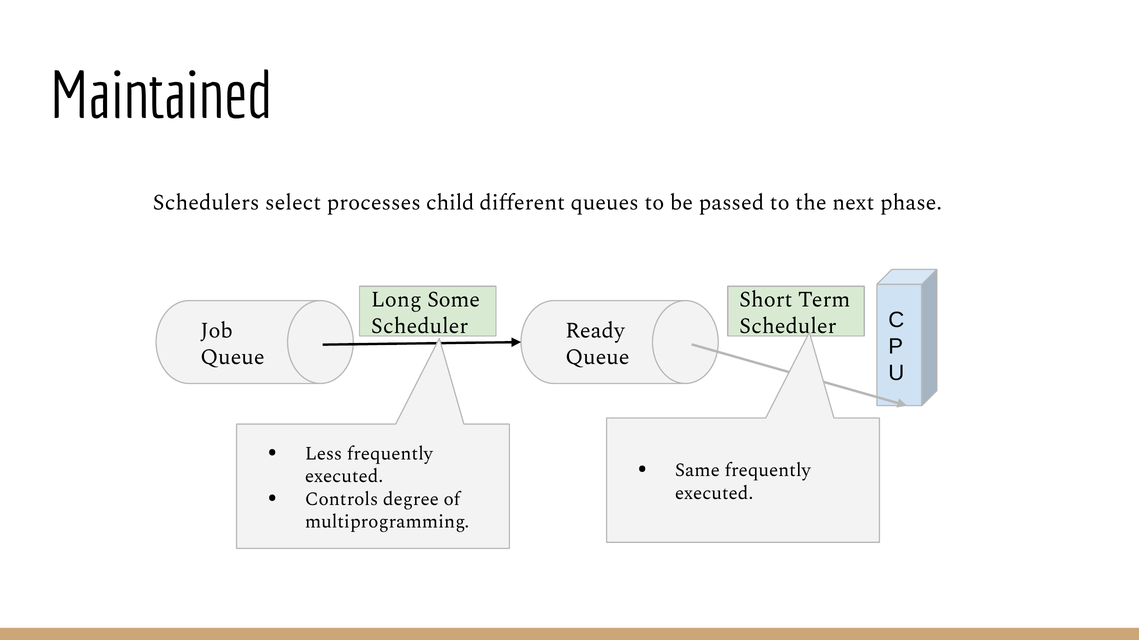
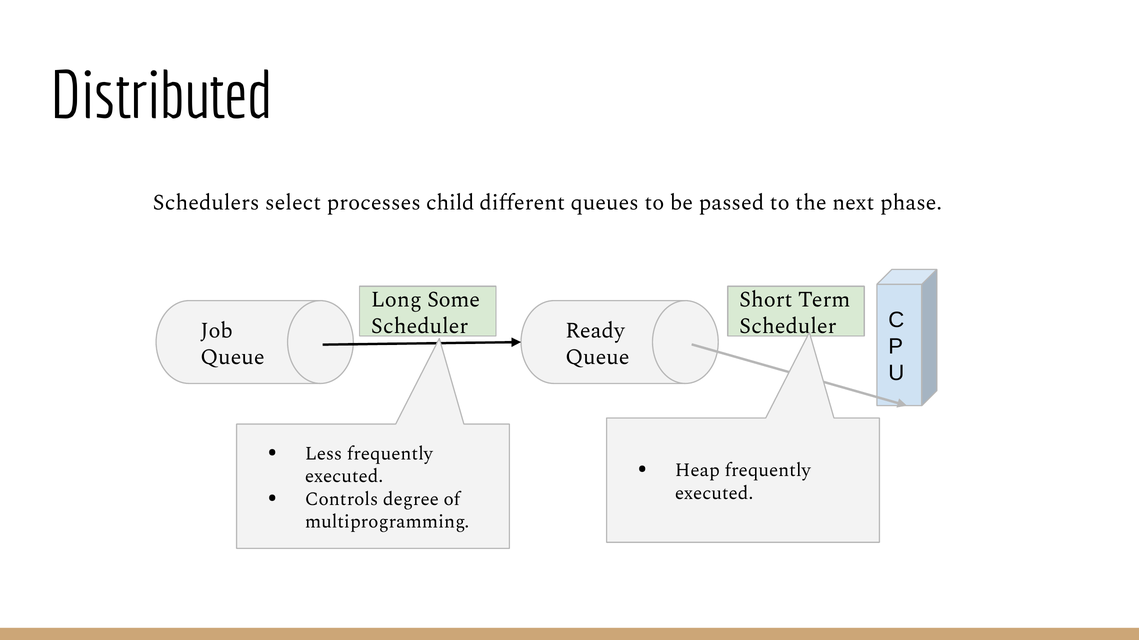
Maintained: Maintained -> Distributed
Same: Same -> Heap
